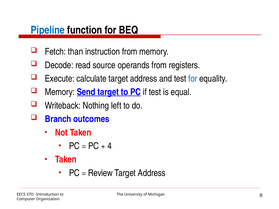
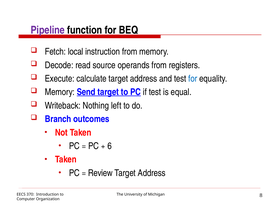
Pipeline colour: blue -> purple
than: than -> local
4: 4 -> 6
